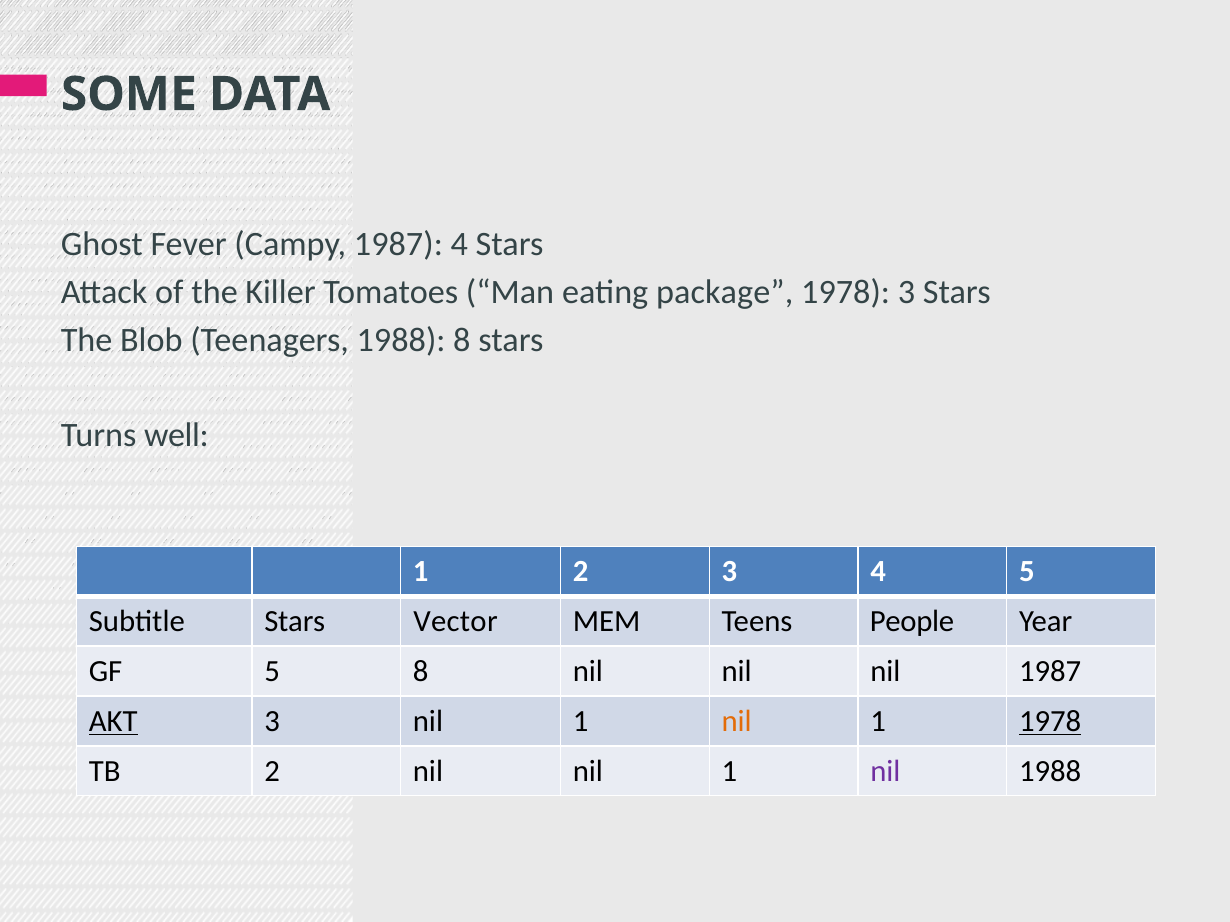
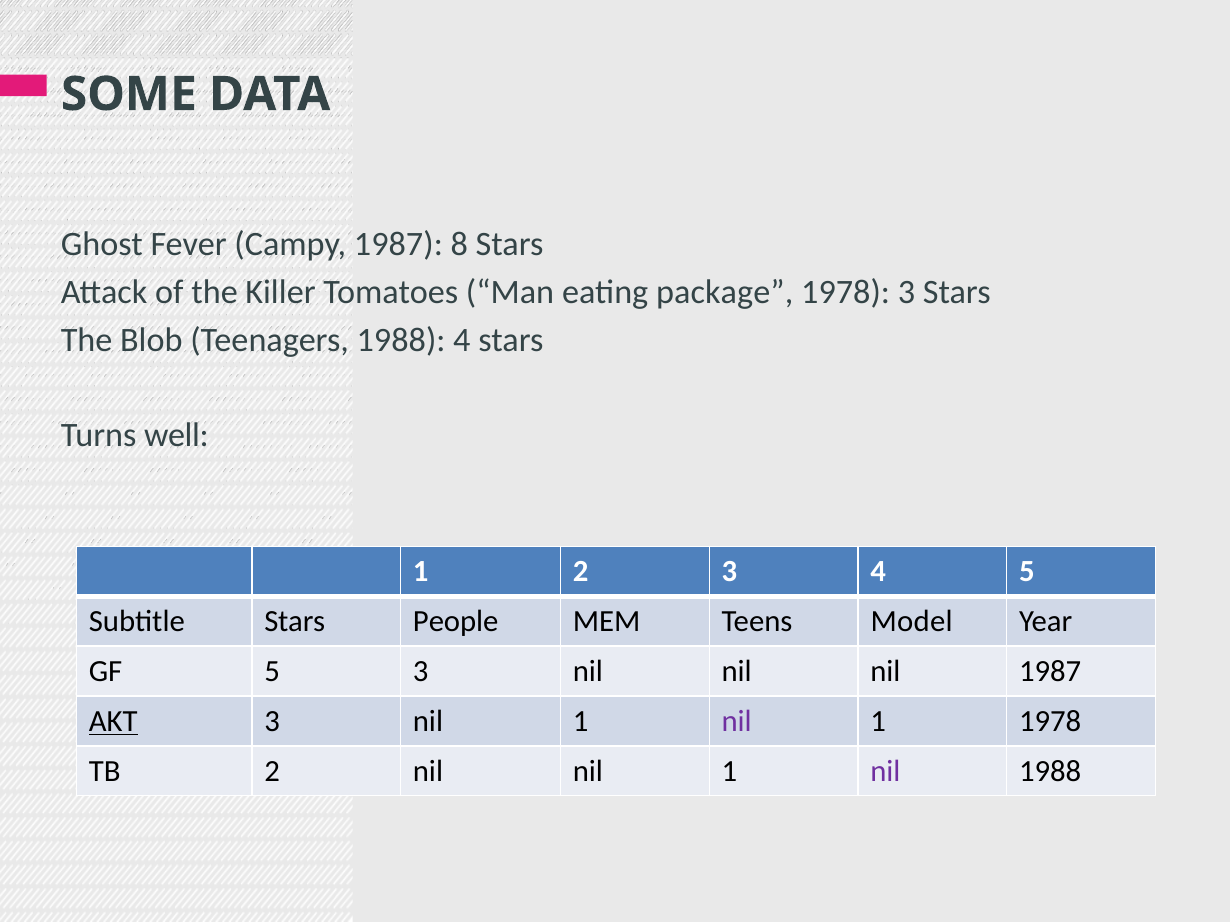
1987 4: 4 -> 8
1988 8: 8 -> 4
Vector: Vector -> People
People: People -> Model
5 8: 8 -> 3
nil at (737, 722) colour: orange -> purple
1978 at (1050, 722) underline: present -> none
